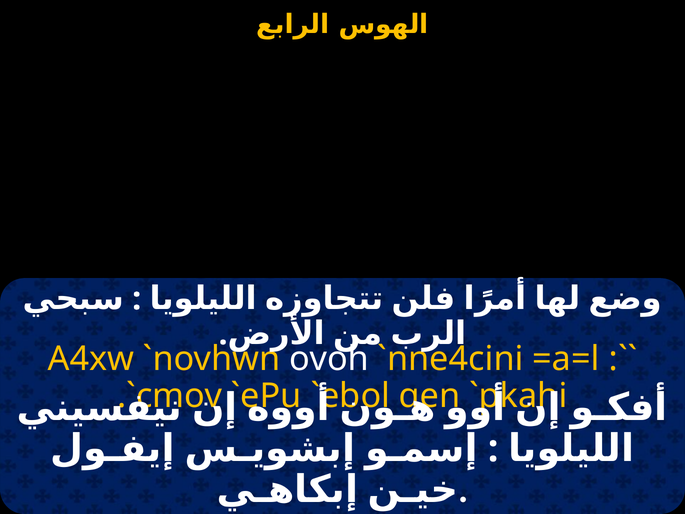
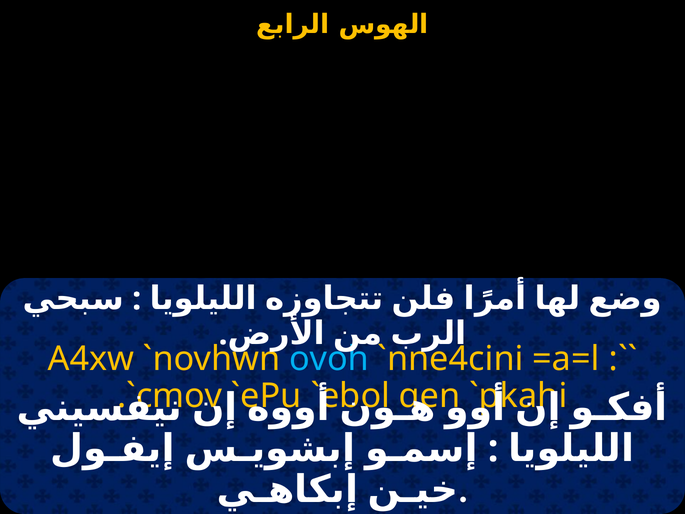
ovoh colour: white -> light blue
